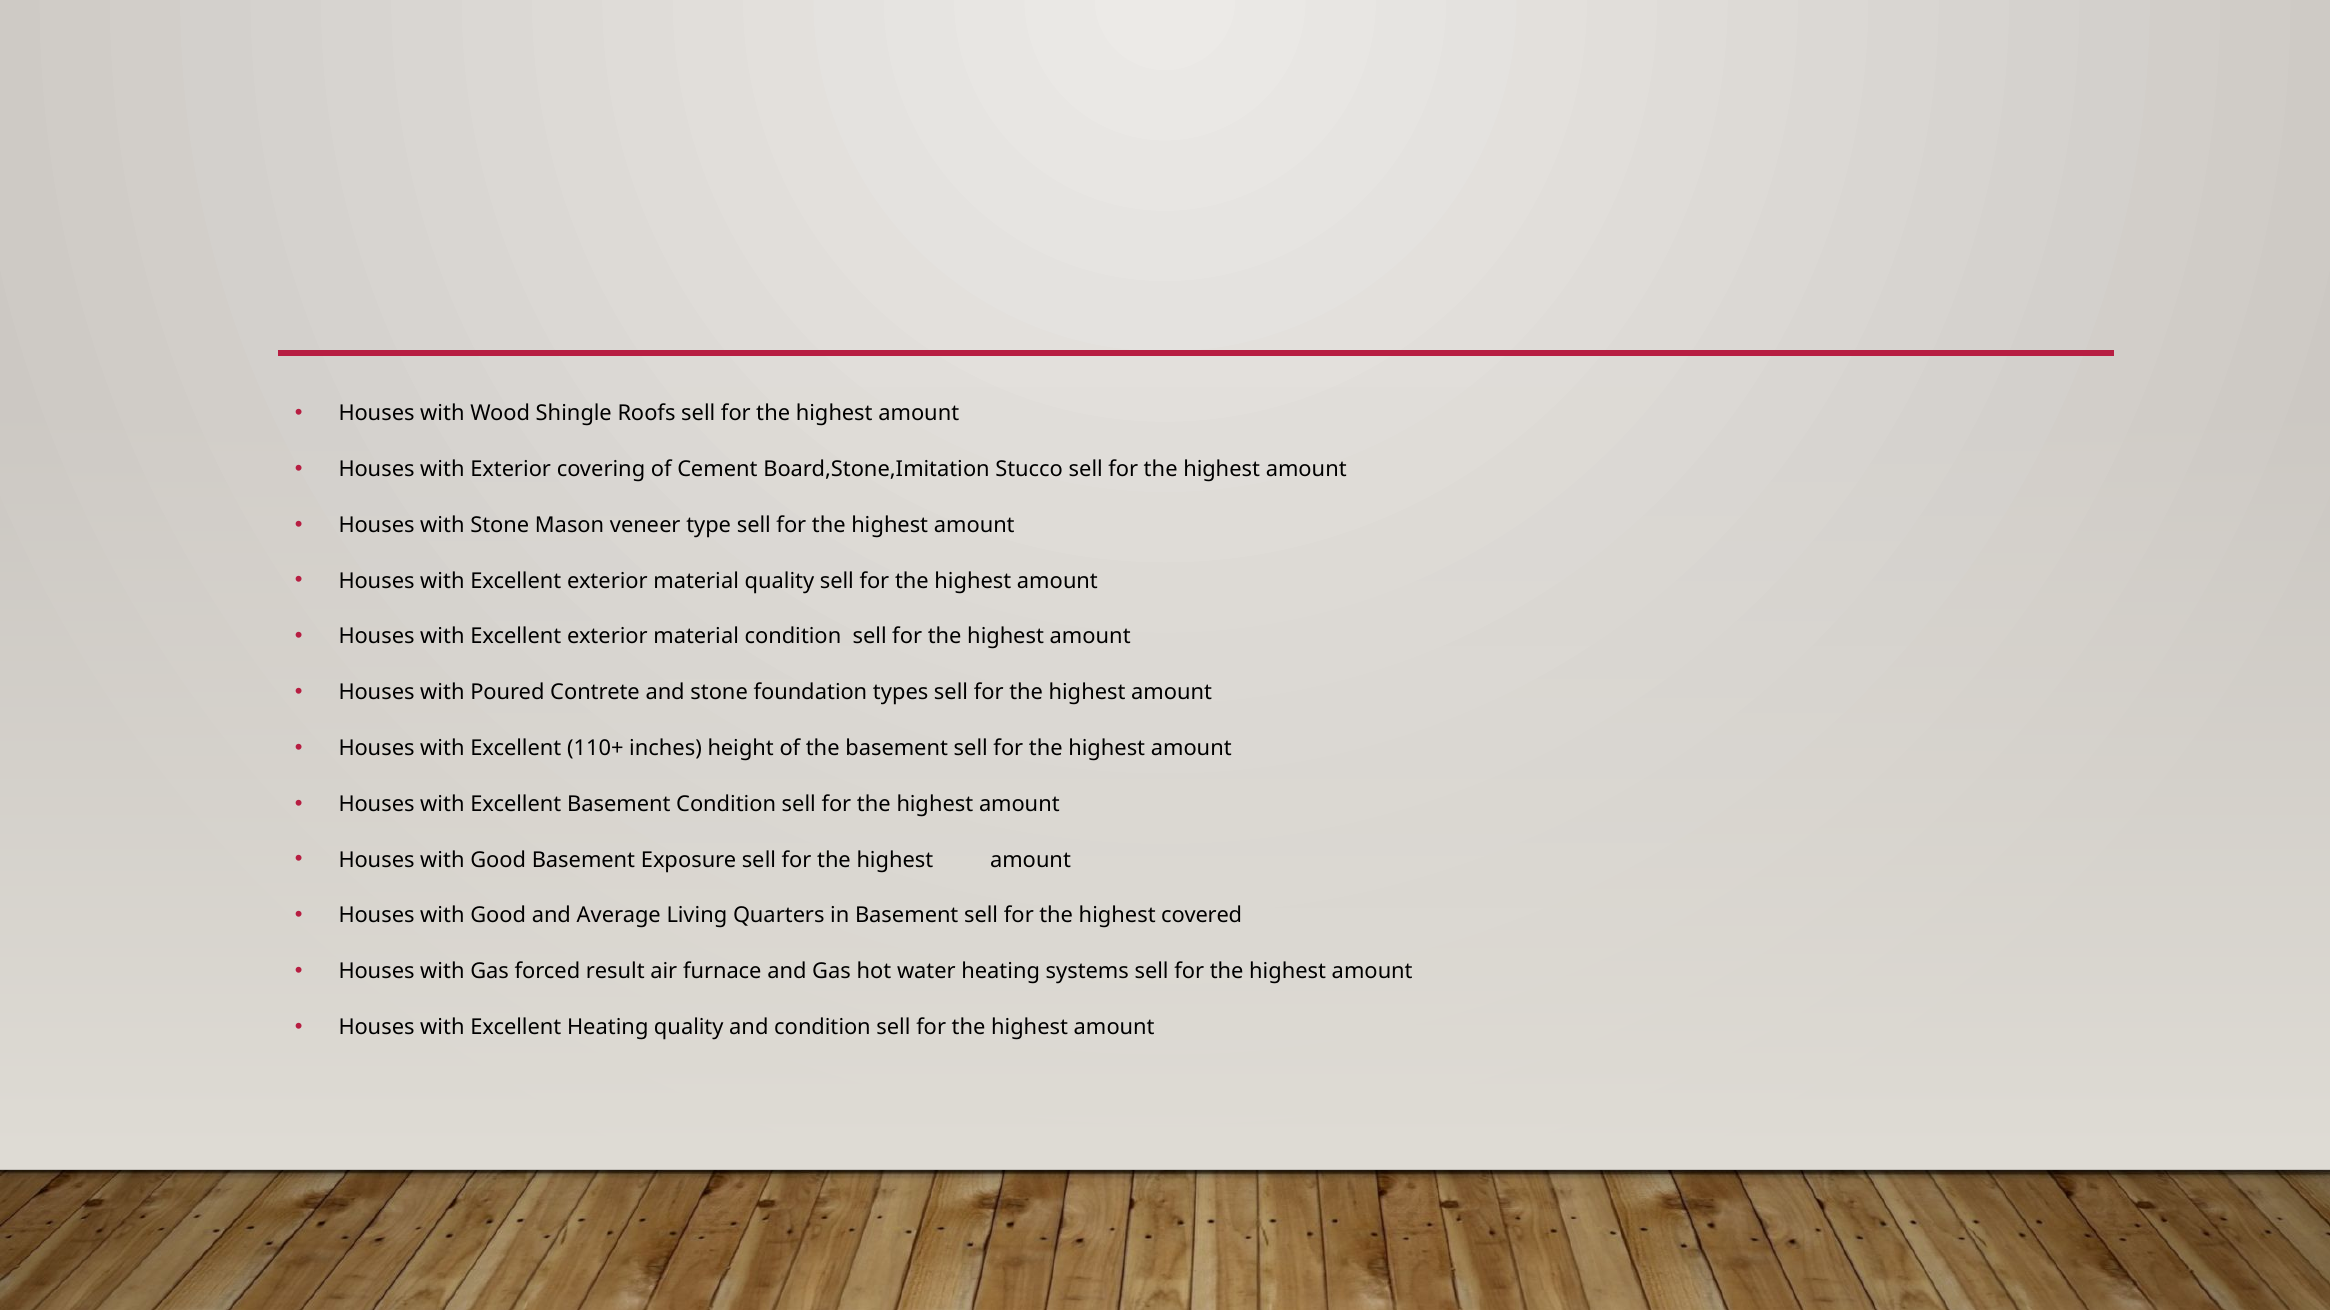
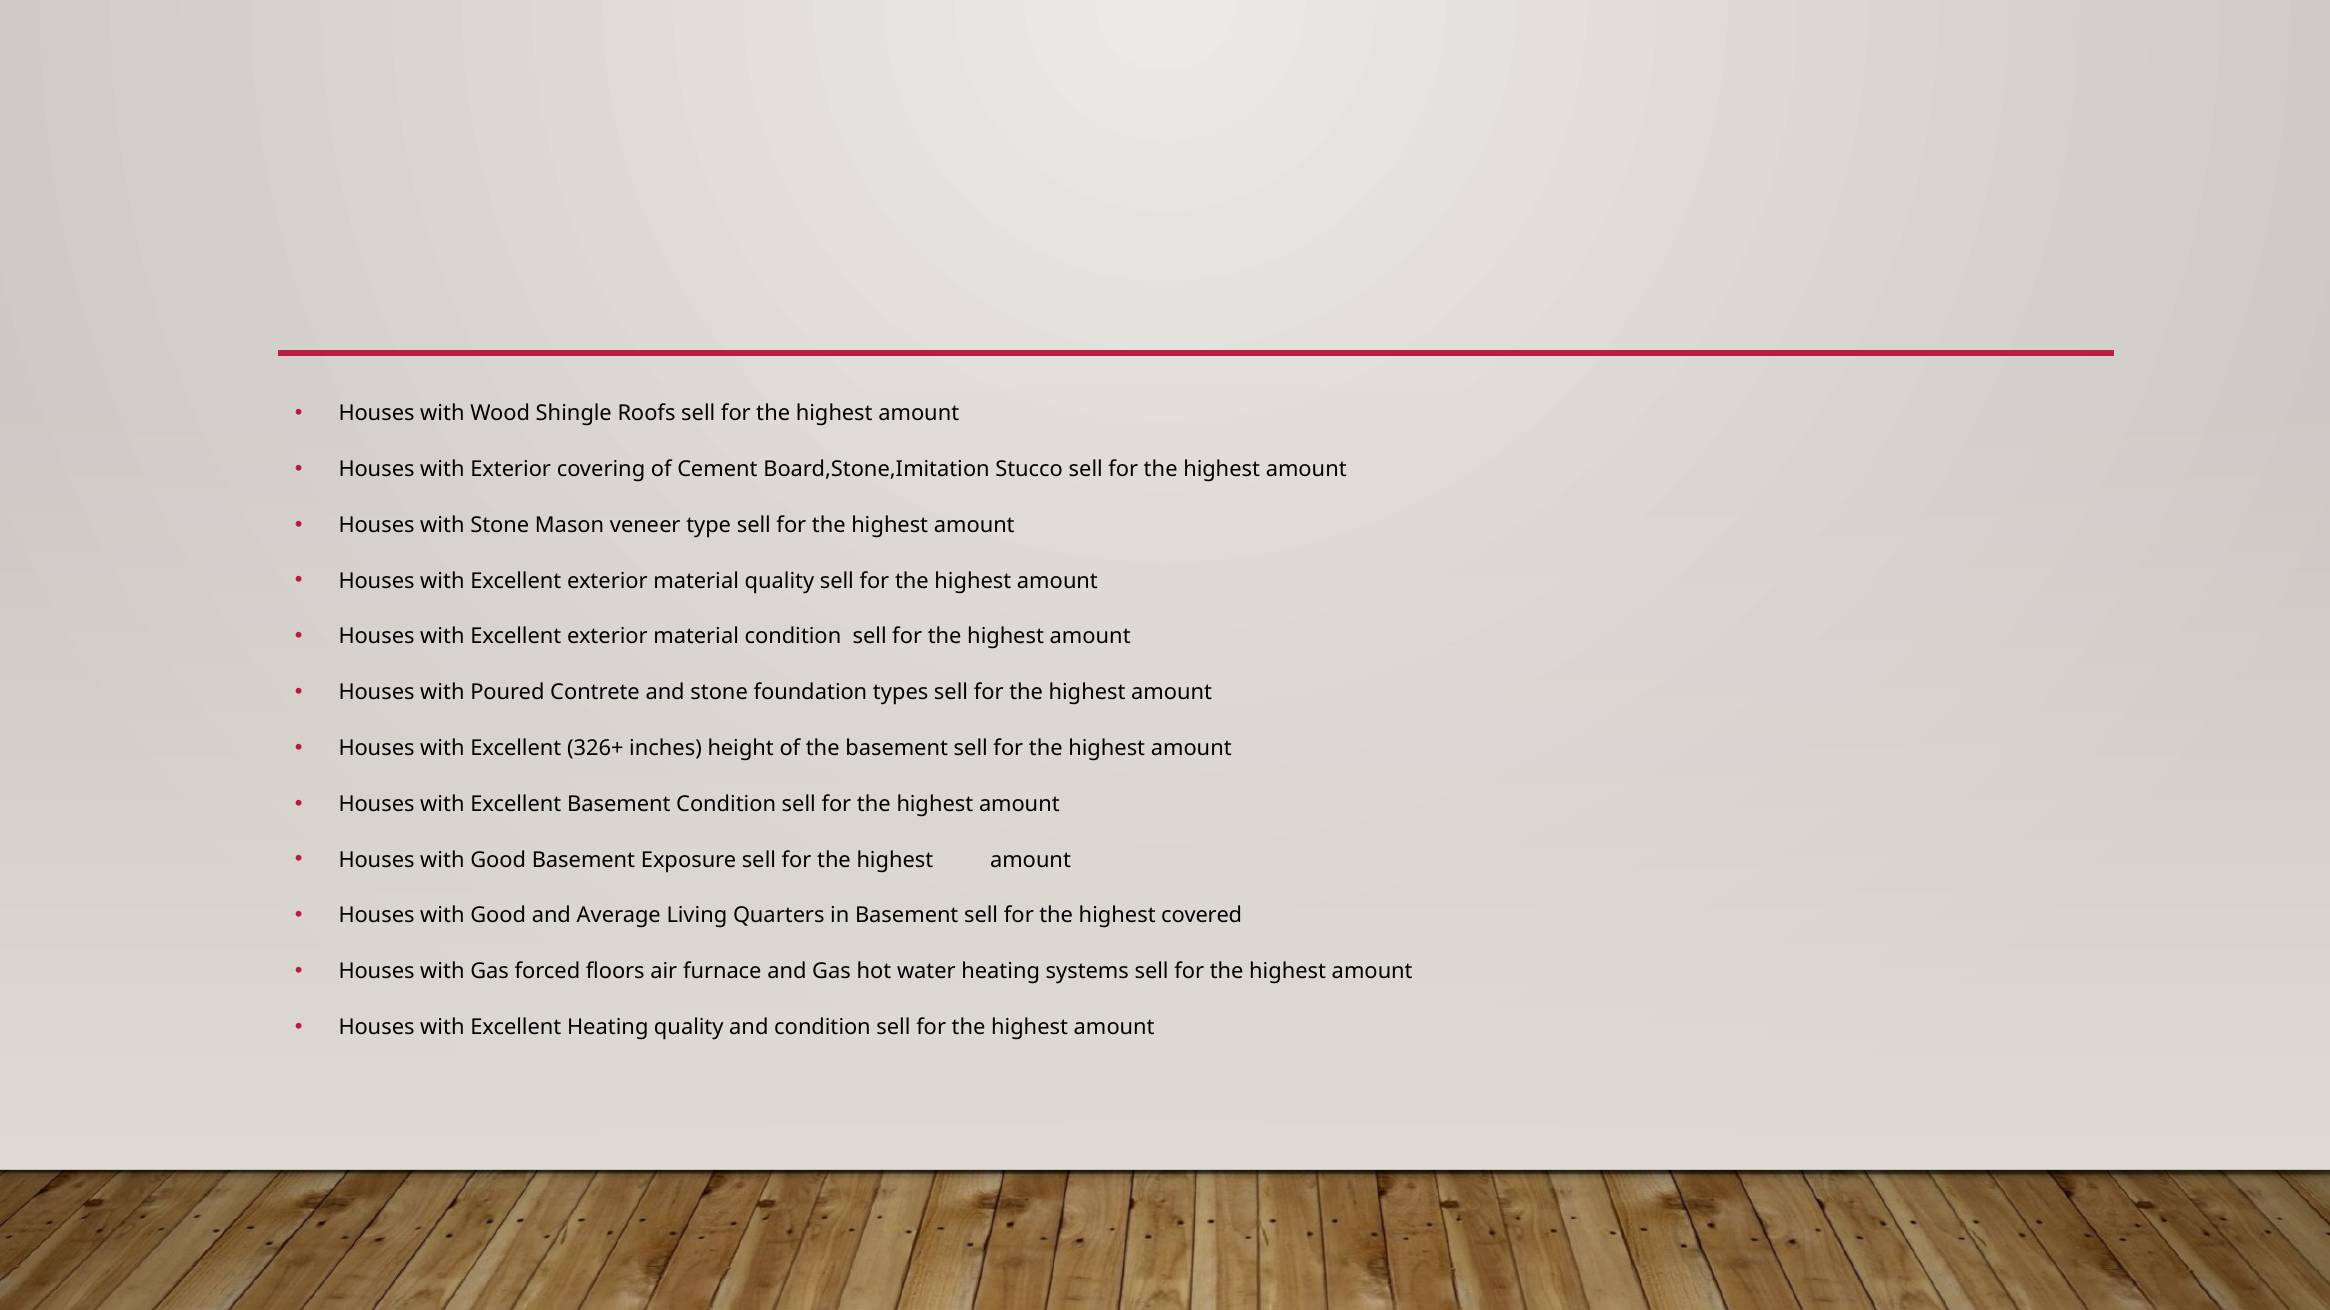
110+: 110+ -> 326+
result: result -> floors
